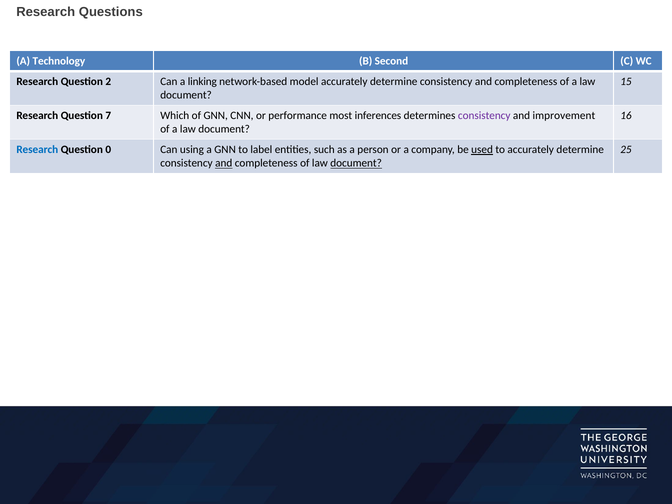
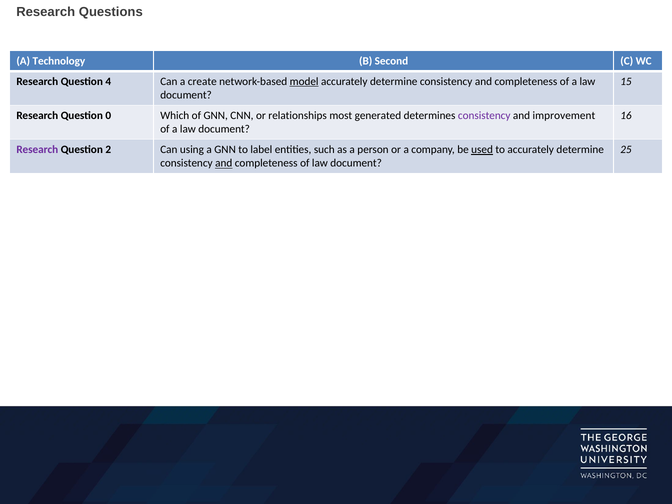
2: 2 -> 4
linking: linking -> create
model underline: none -> present
7: 7 -> 0
performance: performance -> relationships
inferences: inferences -> generated
Research at (37, 150) colour: blue -> purple
0: 0 -> 2
document at (356, 163) underline: present -> none
